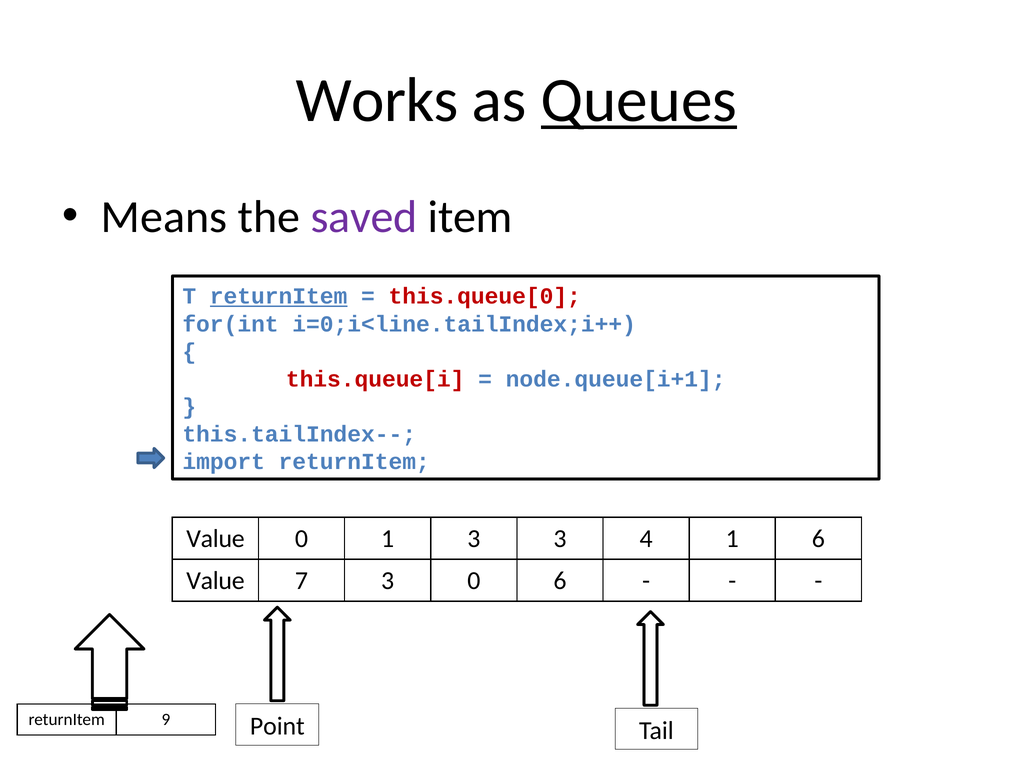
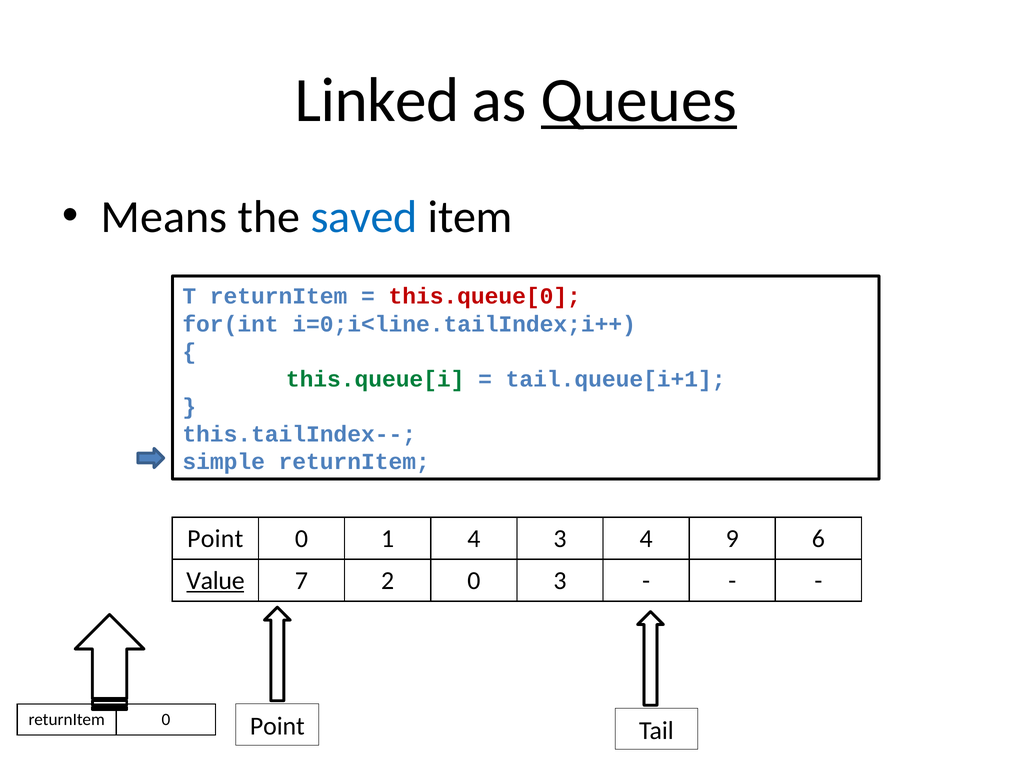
Works: Works -> Linked
saved colour: purple -> blue
returnItem at (279, 296) underline: present -> none
this.queue[i colour: red -> green
node.queue[i+1: node.queue[i+1 -> tail.queue[i+1
import: import -> simple
Value at (216, 538): Value -> Point
1 3: 3 -> 4
4 1: 1 -> 9
Value at (215, 580) underline: none -> present
7 3: 3 -> 2
0 6: 6 -> 3
returnItem 9: 9 -> 0
